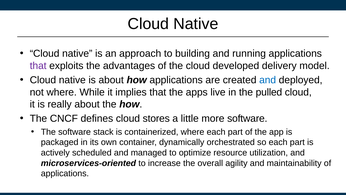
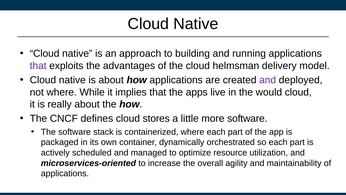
developed: developed -> helmsman
and at (268, 80) colour: blue -> purple
pulled: pulled -> would
